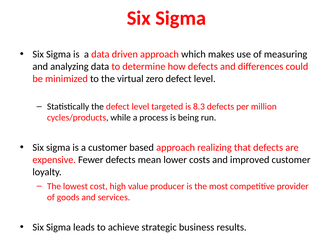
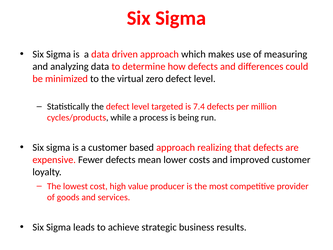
8.3: 8.3 -> 7.4
